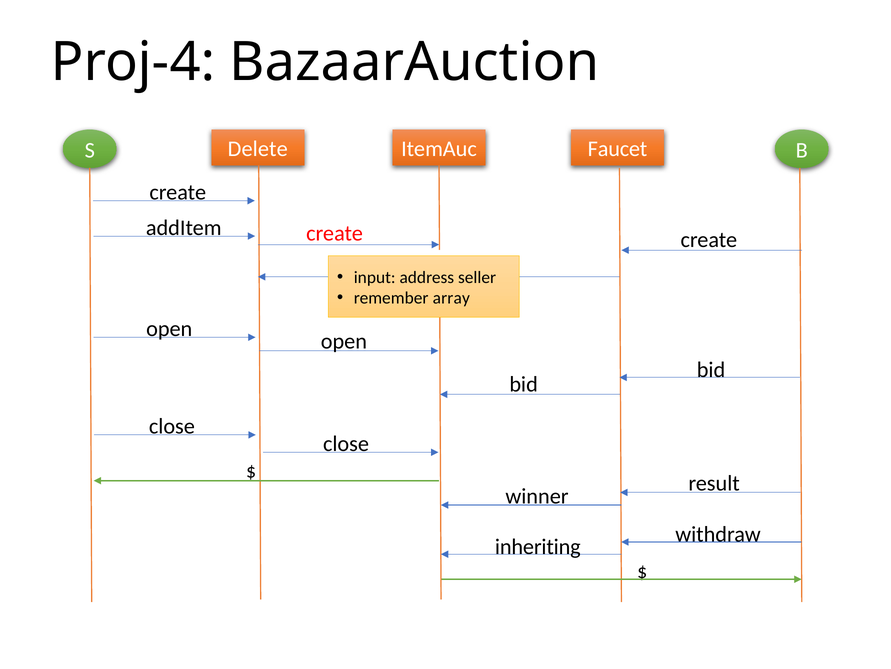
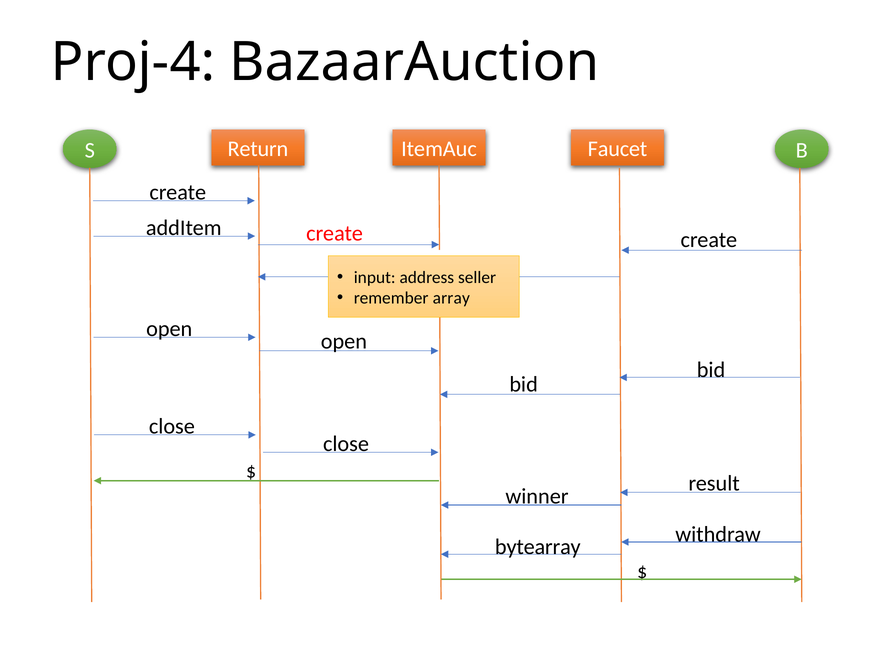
Delete: Delete -> Return
inheriting: inheriting -> bytearray
